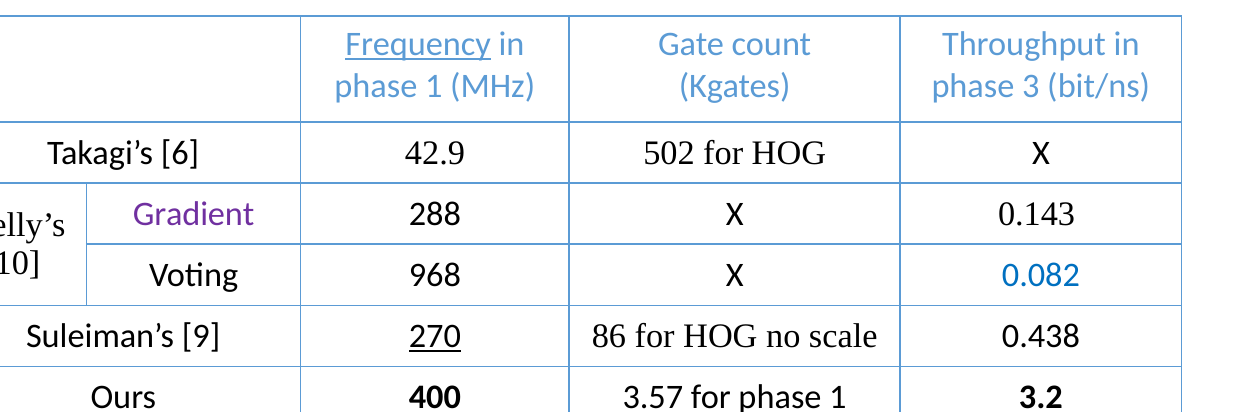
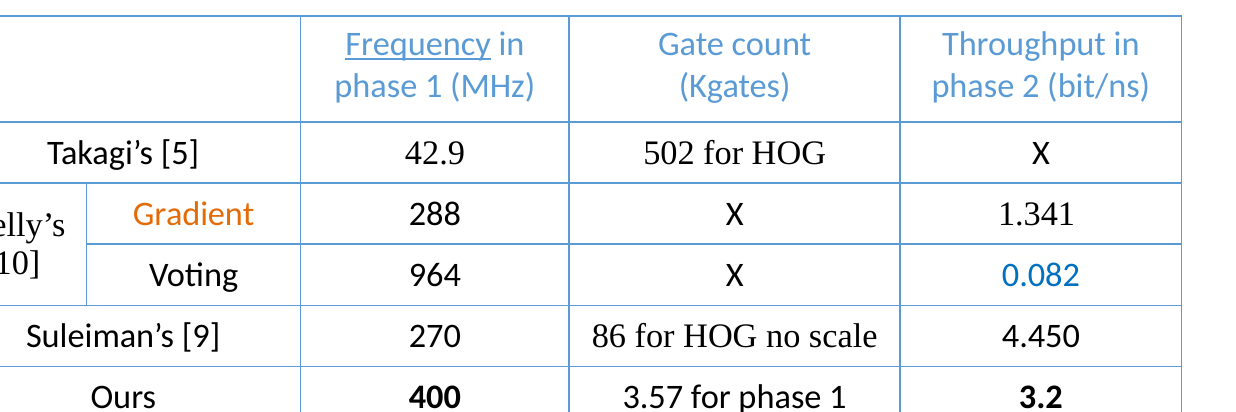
3: 3 -> 2
6: 6 -> 5
Gradient colour: purple -> orange
0.143: 0.143 -> 1.341
968: 968 -> 964
270 underline: present -> none
0.438: 0.438 -> 4.450
